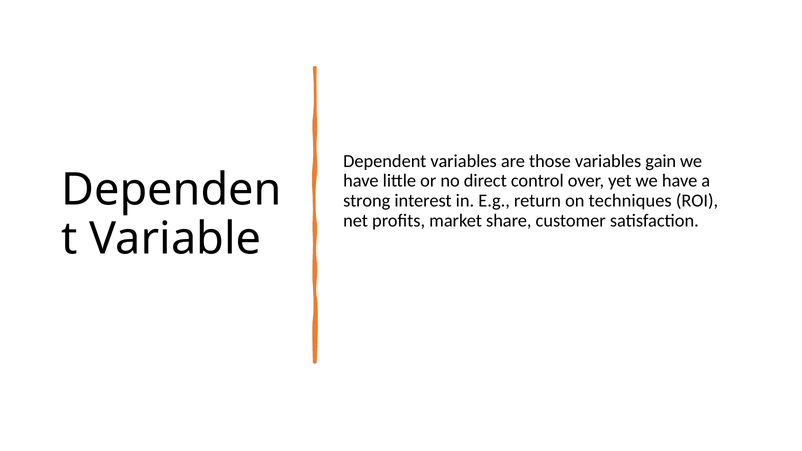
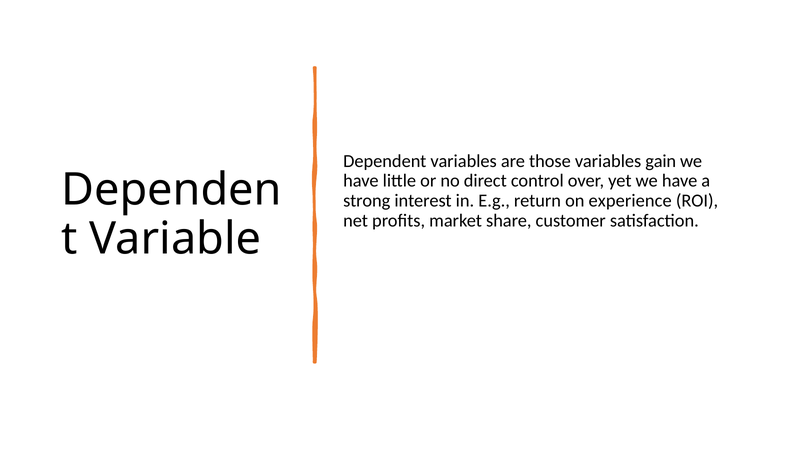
techniques: techniques -> experience
